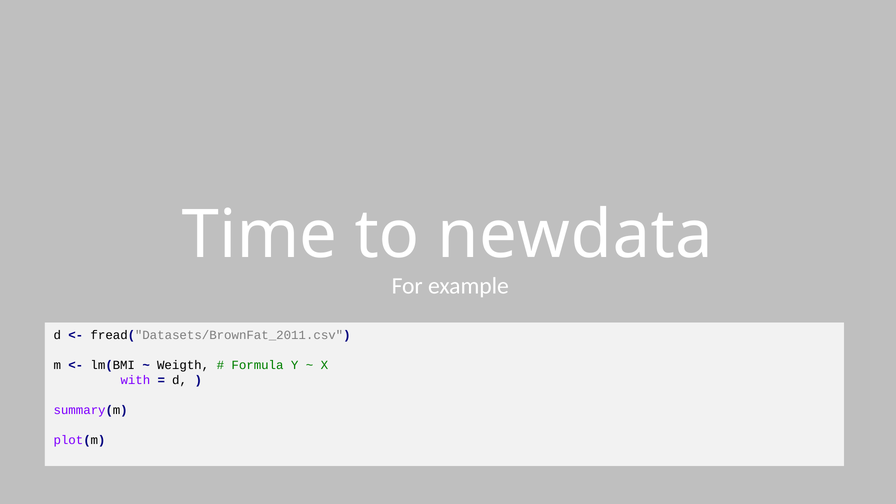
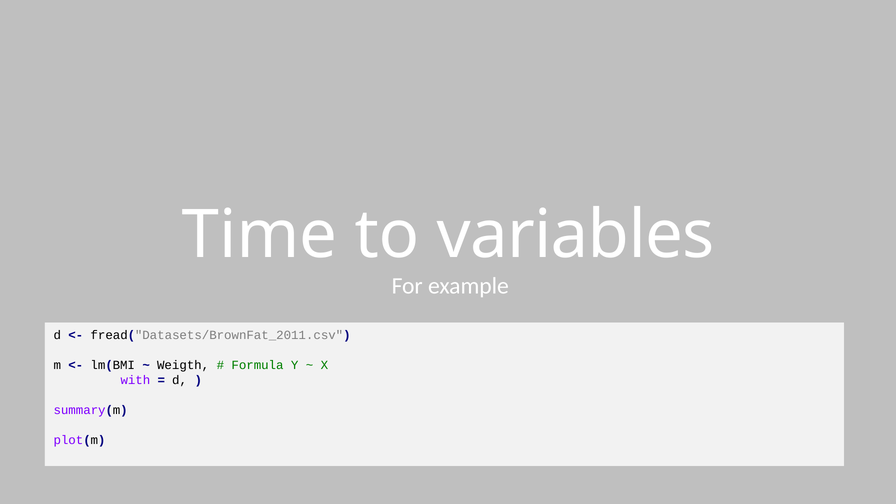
newdata: newdata -> variables
